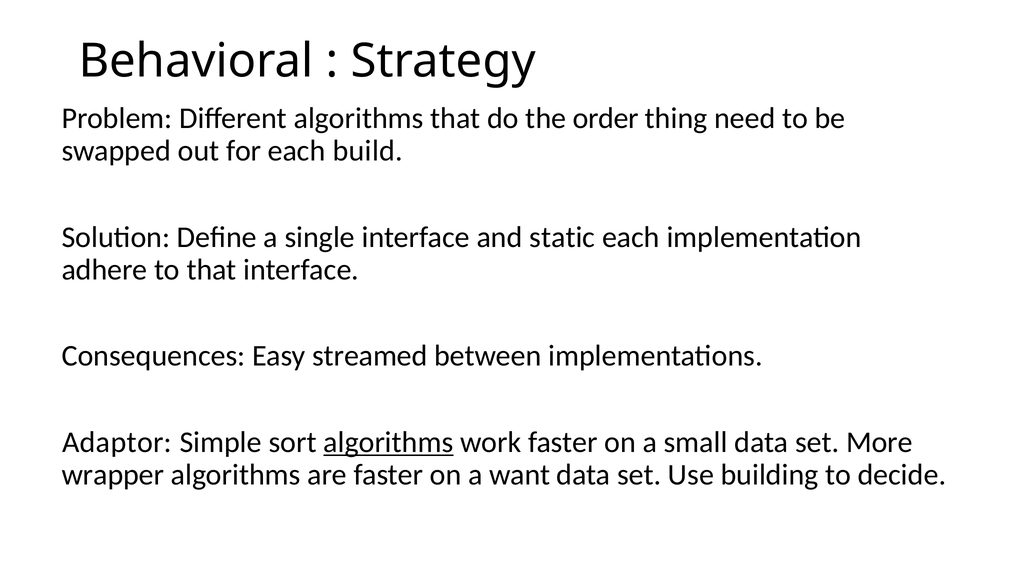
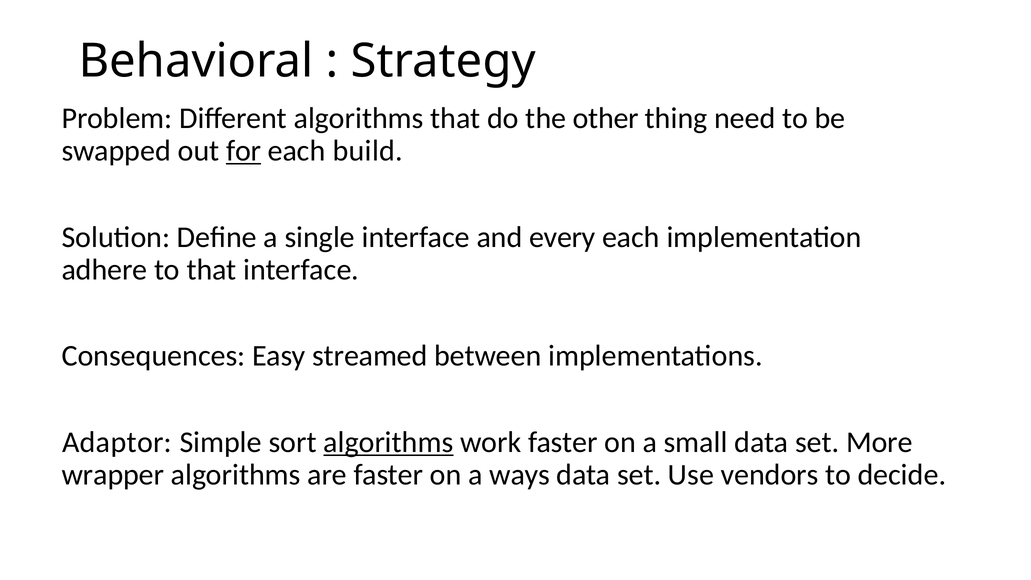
order: order -> other
for underline: none -> present
static: static -> every
want: want -> ways
building: building -> vendors
